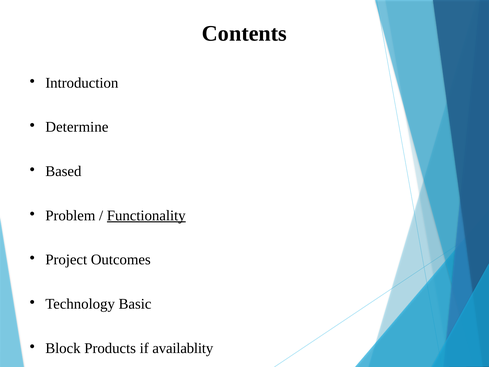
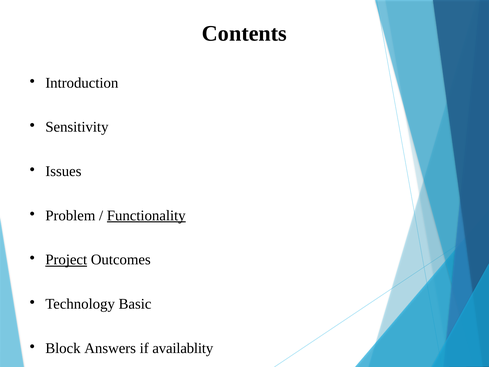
Determine: Determine -> Sensitivity
Based: Based -> Issues
Project underline: none -> present
Products: Products -> Answers
